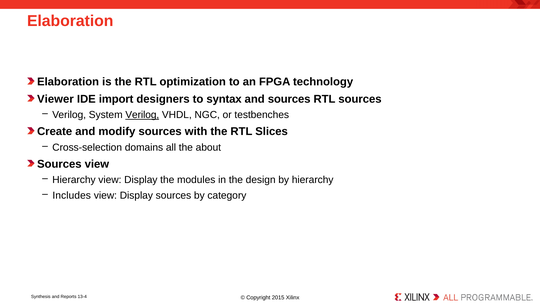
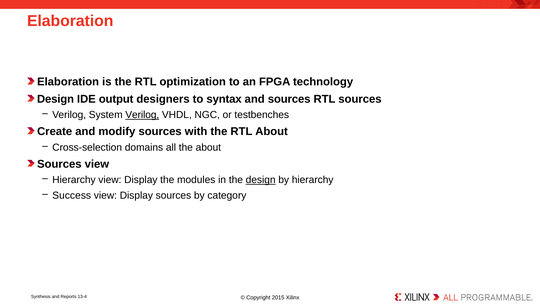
Viewer at (55, 99): Viewer -> Design
import: import -> output
RTL Slices: Slices -> About
design at (261, 180) underline: none -> present
Includes: Includes -> Success
